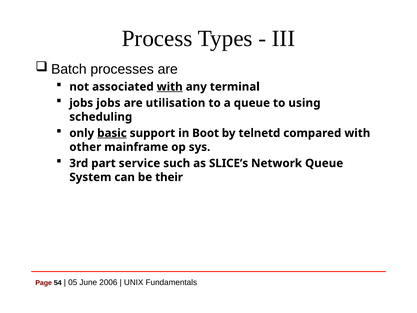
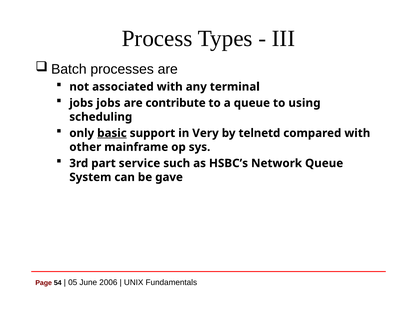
with at (170, 87) underline: present -> none
utilisation: utilisation -> contribute
Boot: Boot -> Very
SLICE’s: SLICE’s -> HSBC’s
their: their -> gave
